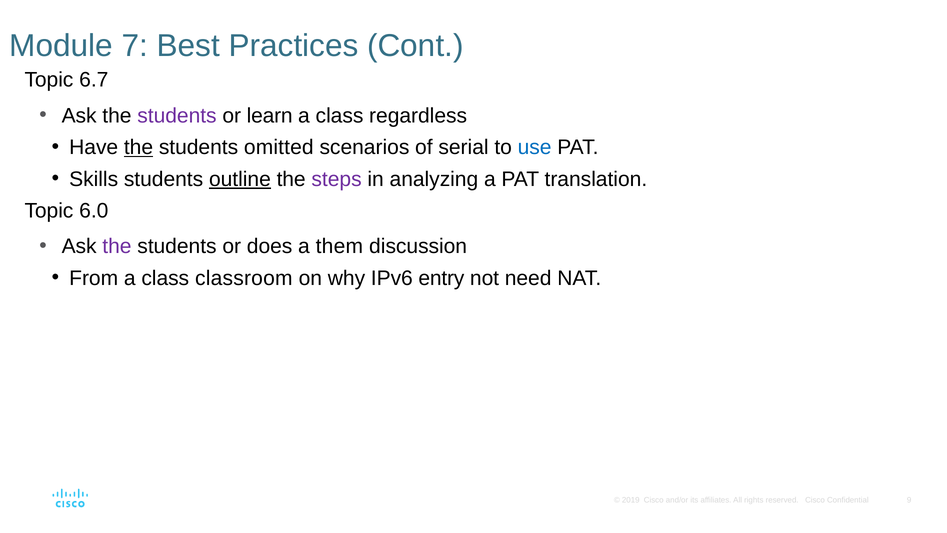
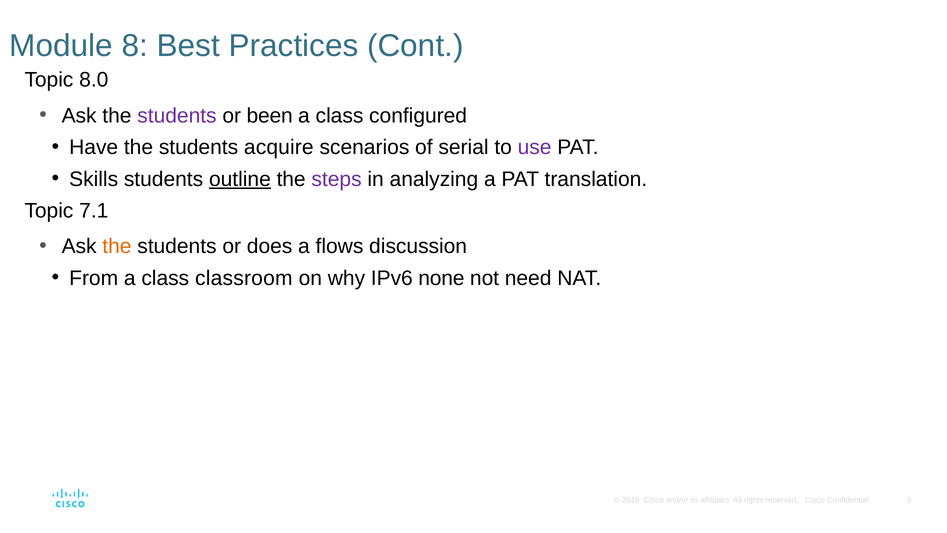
7: 7 -> 8
6.7: 6.7 -> 8.0
learn: learn -> been
regardless: regardless -> configured
the at (139, 147) underline: present -> none
omitted: omitted -> acquire
use colour: blue -> purple
6.0: 6.0 -> 7.1
the at (117, 246) colour: purple -> orange
them: them -> flows
entry: entry -> none
